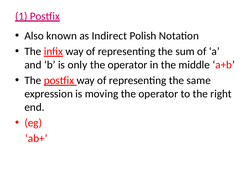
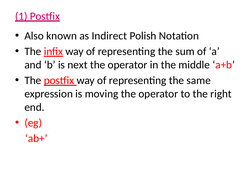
only: only -> next
